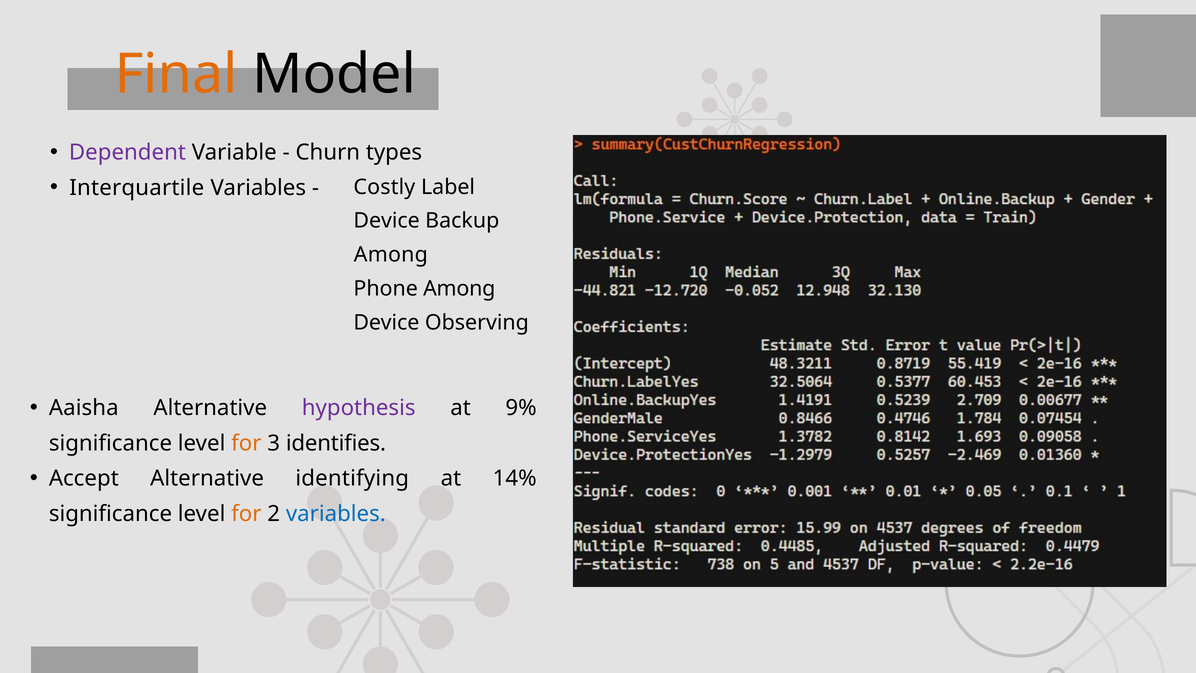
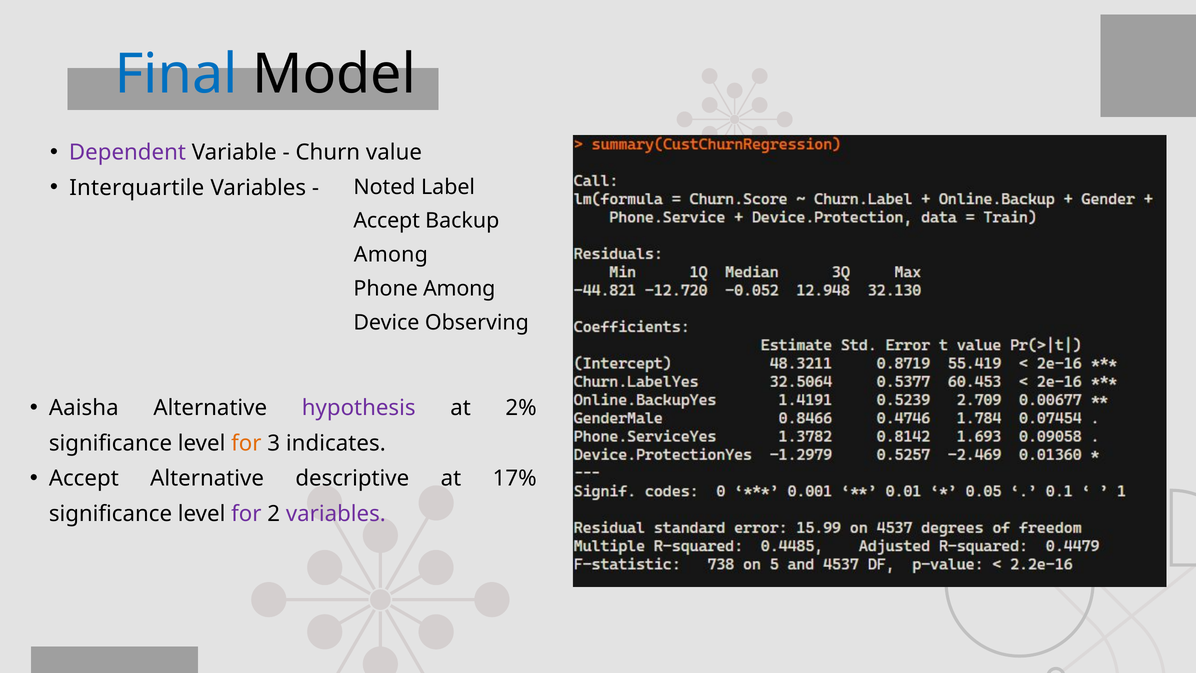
Final colour: orange -> blue
types: types -> value
Costly: Costly -> Noted
Device at (387, 221): Device -> Accept
9%: 9% -> 2%
identifies: identifies -> indicates
identifying: identifying -> descriptive
14%: 14% -> 17%
for at (246, 514) colour: orange -> purple
variables at (336, 514) colour: blue -> purple
